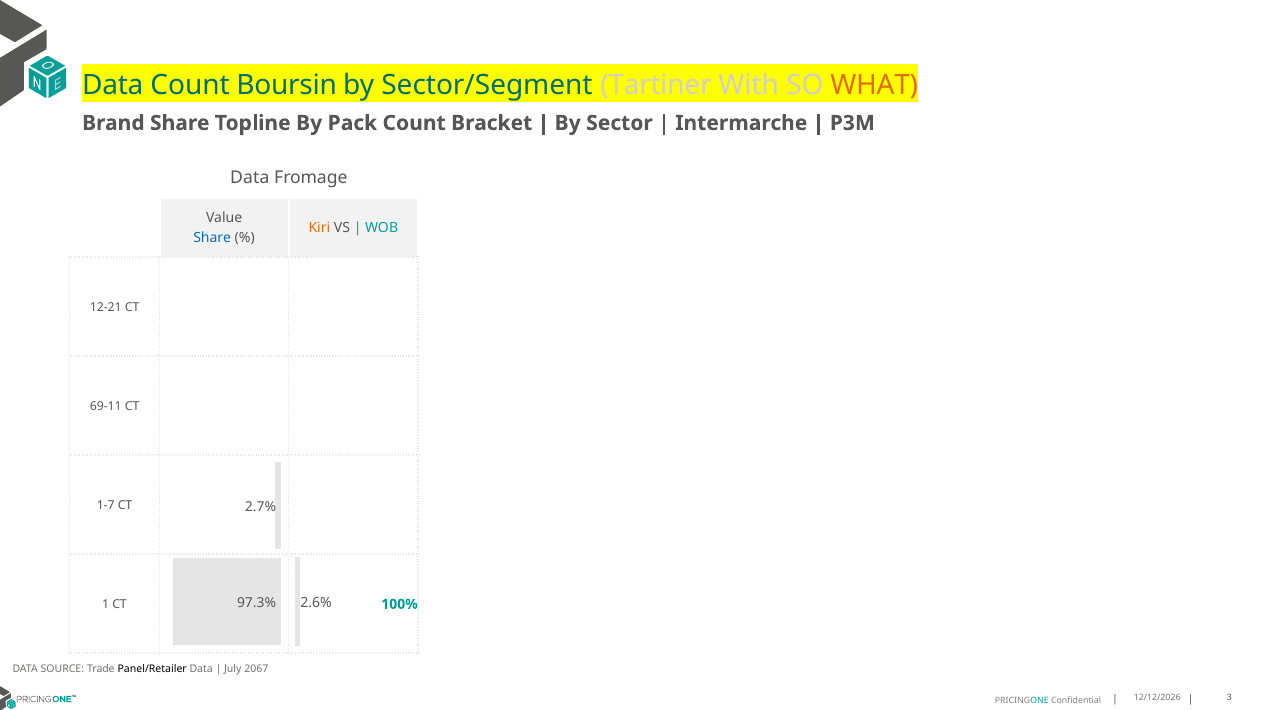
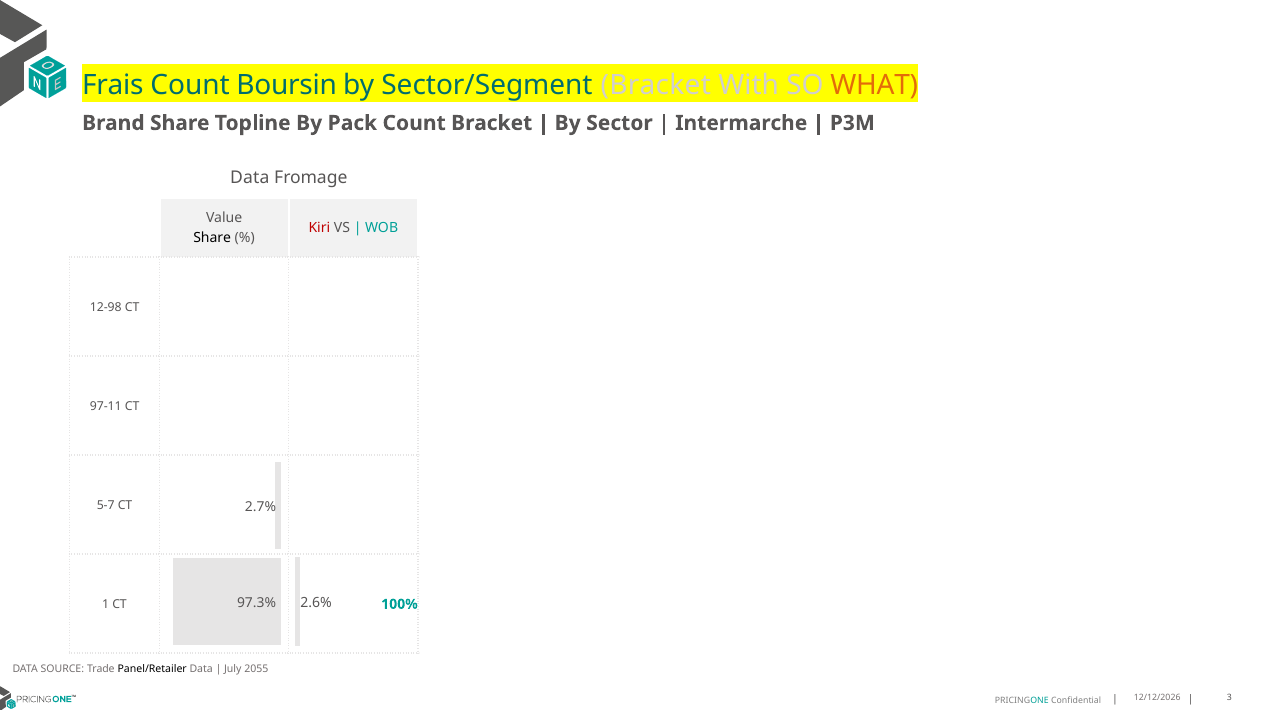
Data at (113, 85): Data -> Frais
Sector/Segment Tartiner: Tartiner -> Bracket
Kiri colour: orange -> red
Share at (212, 238) colour: blue -> black
12-21: 12-21 -> 12-98
69-11: 69-11 -> 97-11
1-7: 1-7 -> 5-7
2067: 2067 -> 2055
